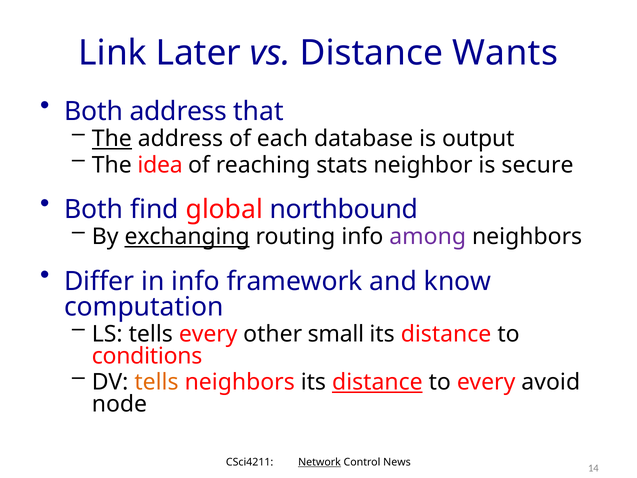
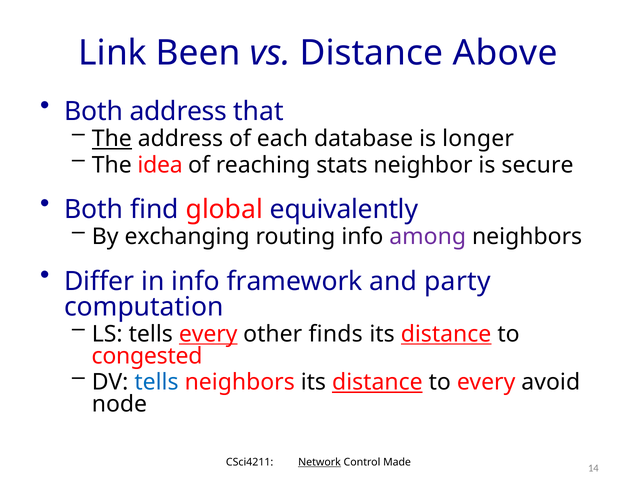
Later: Later -> Been
Wants: Wants -> Above
output: output -> longer
northbound: northbound -> equivalently
exchanging underline: present -> none
know: know -> party
every at (208, 334) underline: none -> present
small: small -> finds
distance at (446, 334) underline: none -> present
conditions: conditions -> congested
tells at (156, 382) colour: orange -> blue
News: News -> Made
